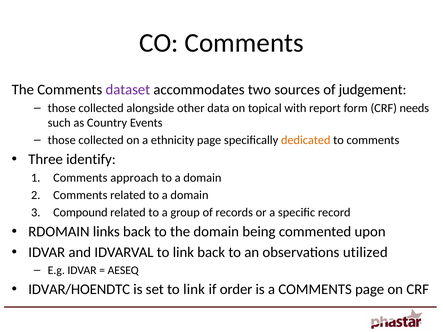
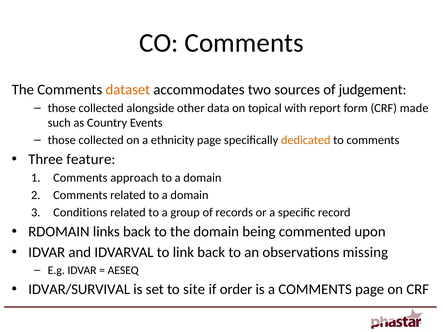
dataset colour: purple -> orange
needs: needs -> made
identify: identify -> feature
Compound: Compound -> Conditions
utilized: utilized -> missing
IDVAR/HOENDTC: IDVAR/HOENDTC -> IDVAR/SURVIVAL
set to link: link -> site
